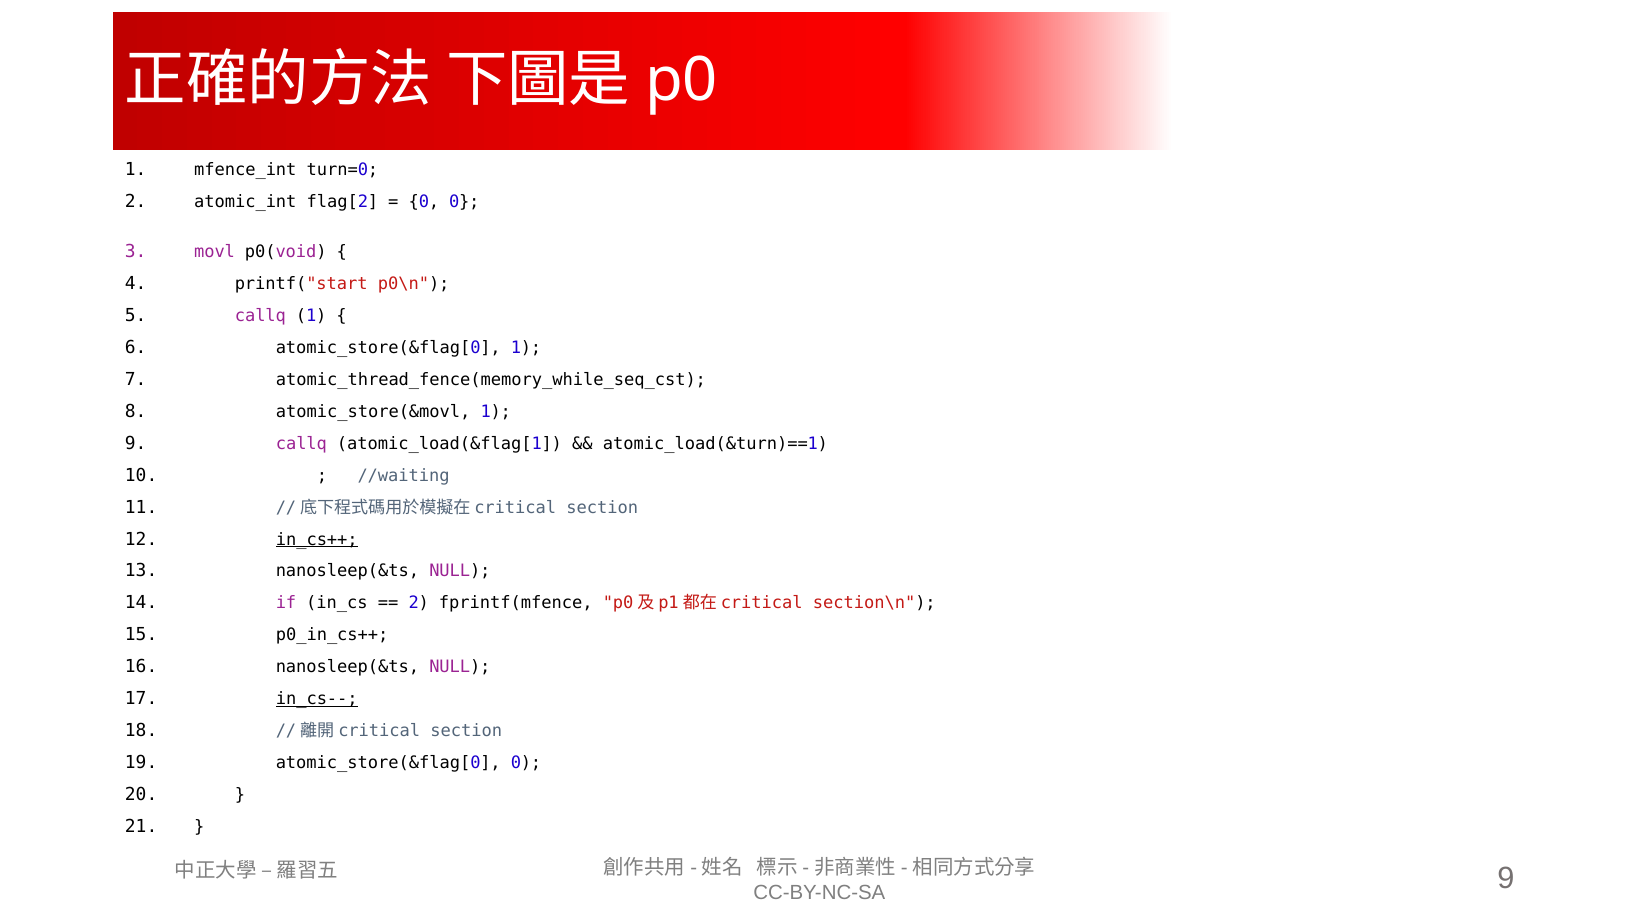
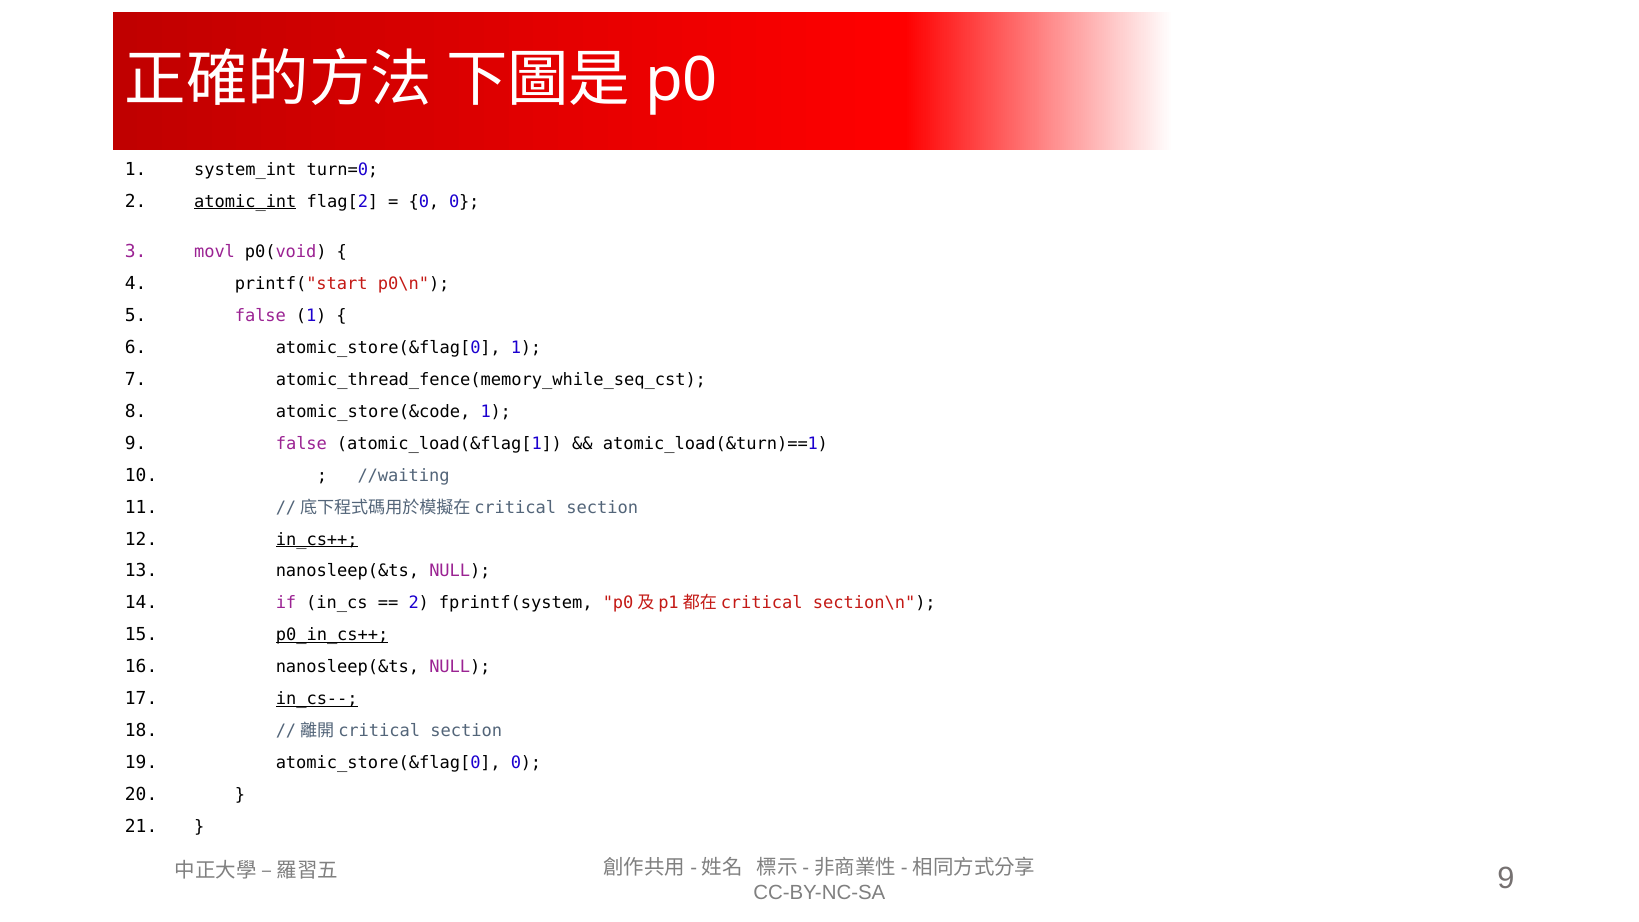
mfence_int: mfence_int -> system_int
atomic_int underline: none -> present
callq at (260, 316): callq -> false
atomic_store(&movl: atomic_store(&movl -> atomic_store(&code
callq at (301, 444): callq -> false
fprintf(mfence: fprintf(mfence -> fprintf(system
p0_in_cs++ underline: none -> present
